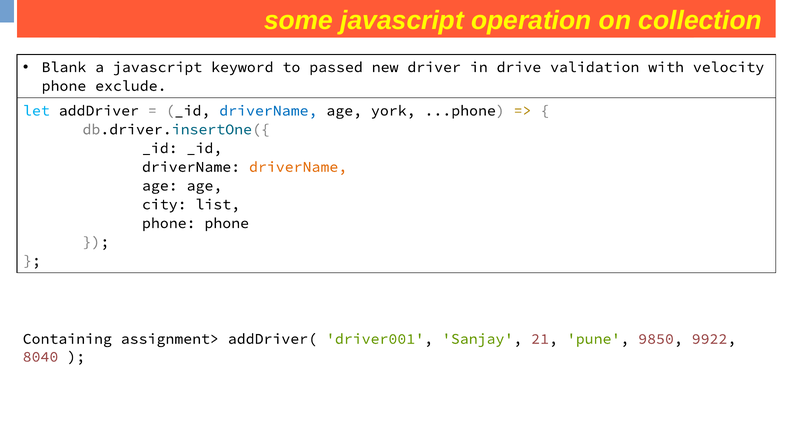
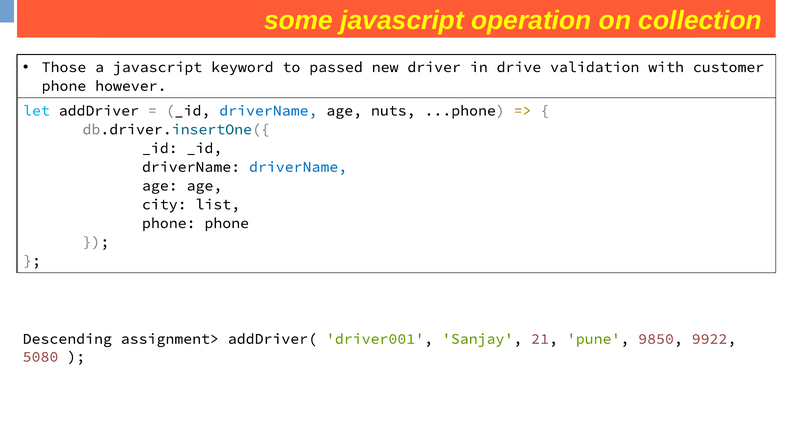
Blank: Blank -> Those
velocity: velocity -> customer
exclude: exclude -> however
york: york -> nuts
driverName at (298, 167) colour: orange -> blue
Containing: Containing -> Descending
8040: 8040 -> 5080
